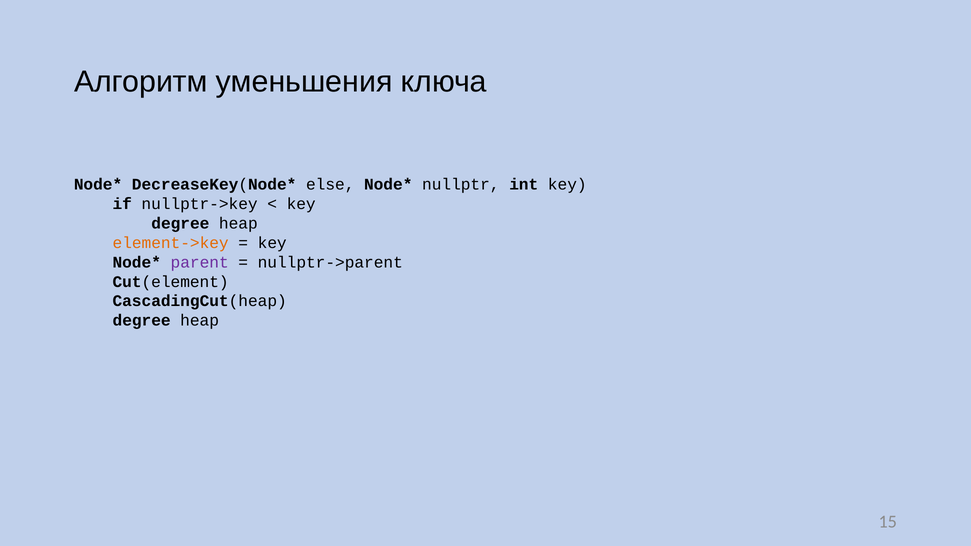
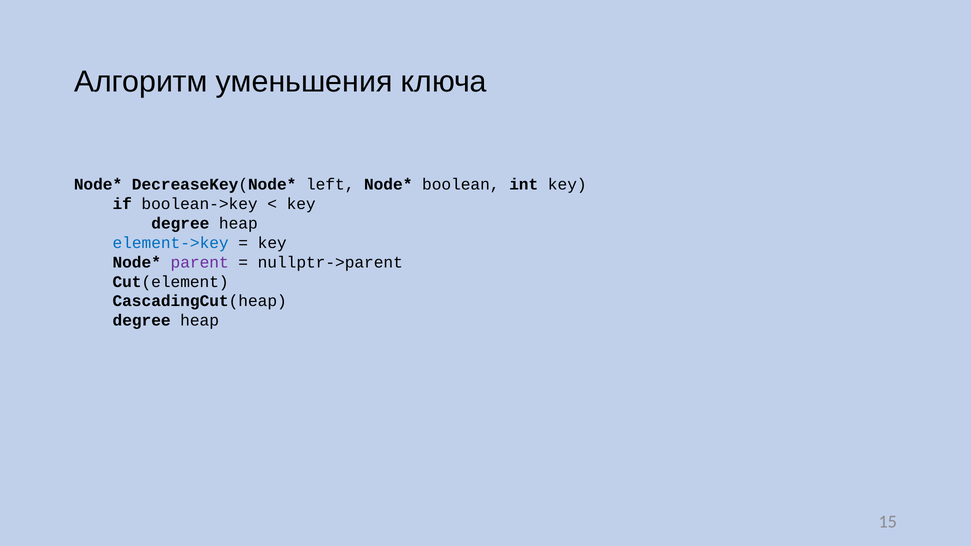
else: else -> left
nullptr: nullptr -> boolean
nullptr->key: nullptr->key -> boolean->key
element->key colour: orange -> blue
